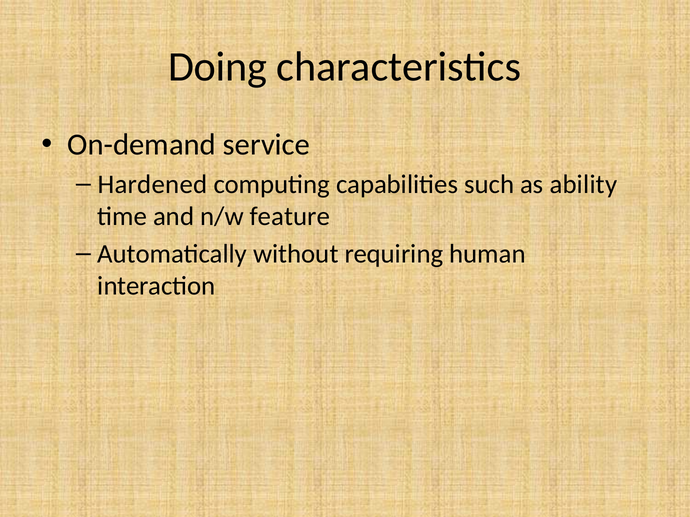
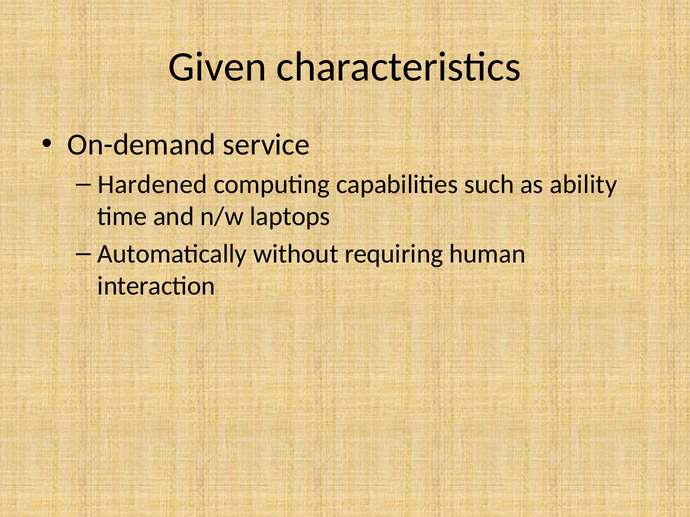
Doing: Doing -> Given
feature: feature -> laptops
